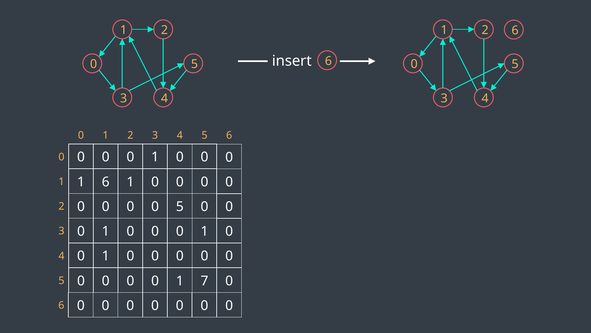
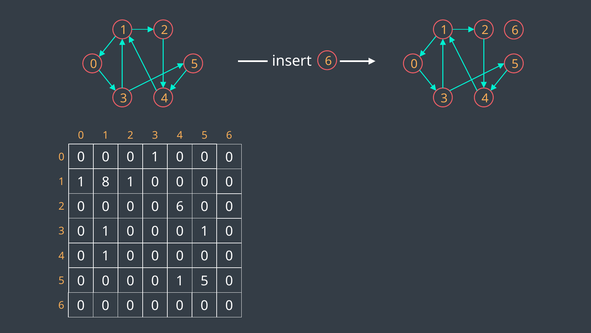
1 6: 6 -> 8
5 at (180, 206): 5 -> 6
1 7: 7 -> 5
